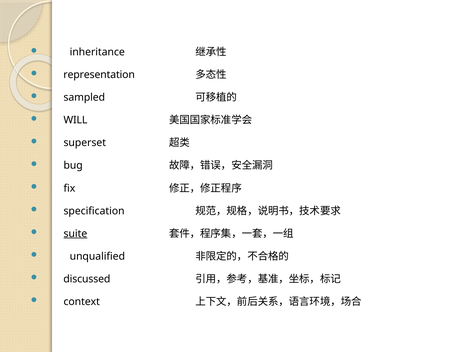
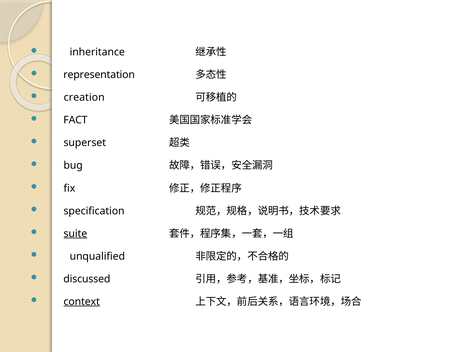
sampled: sampled -> creation
WILL: WILL -> FACT
context underline: none -> present
